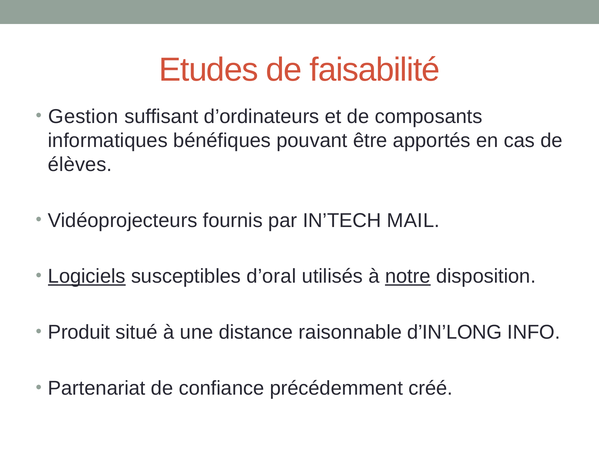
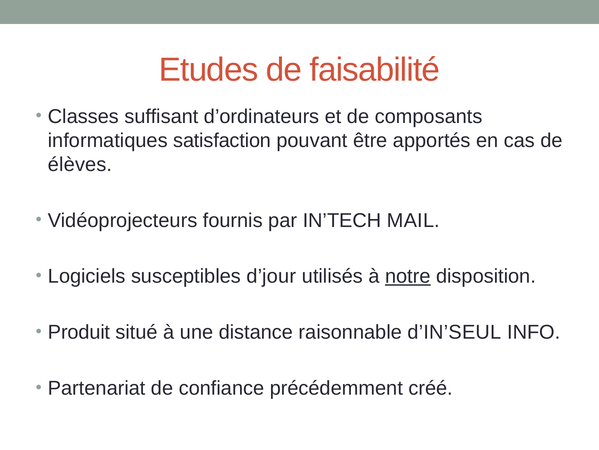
Gestion: Gestion -> Classes
bénéfiques: bénéfiques -> satisfaction
Logiciels underline: present -> none
d’oral: d’oral -> d’jour
d’IN’LONG: d’IN’LONG -> d’IN’SEUL
